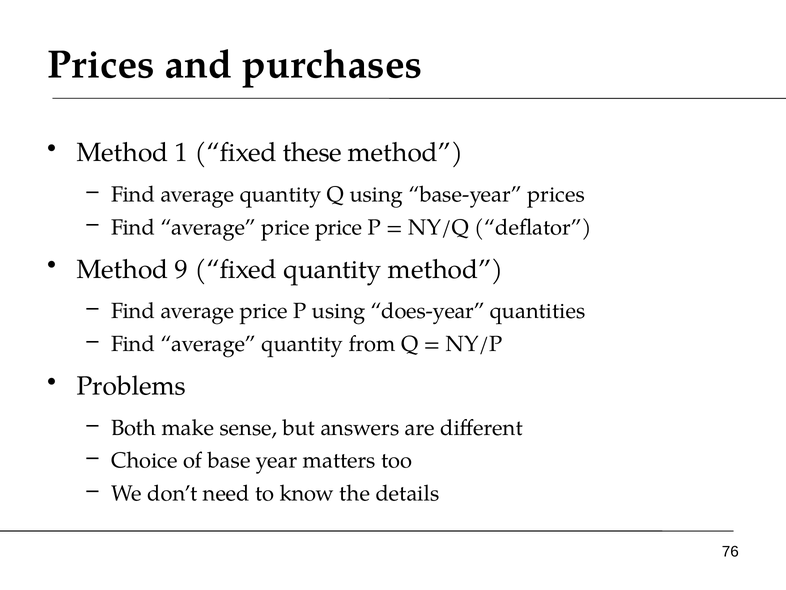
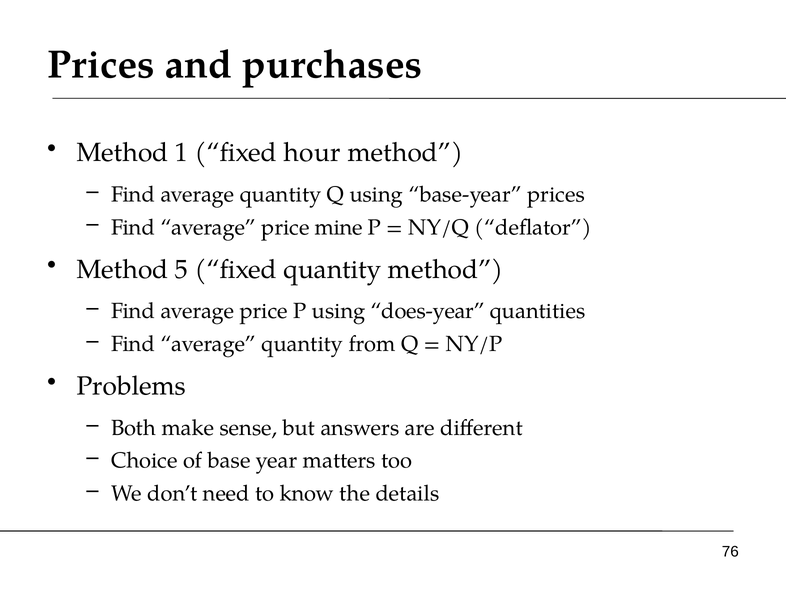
these: these -> hour
price price: price -> mine
9: 9 -> 5
